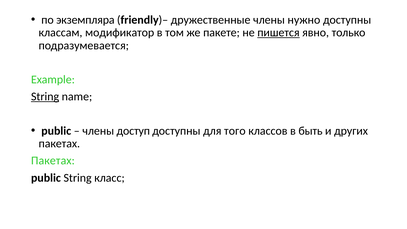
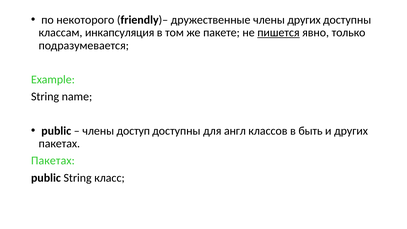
экземпляра: экземпляра -> некоторого
члены нужно: нужно -> других
модификатор: модификатор -> инкапсуляция
String at (45, 97) underline: present -> none
того: того -> англ
